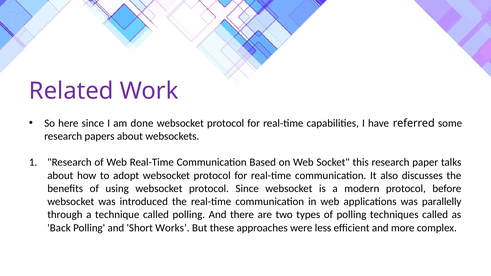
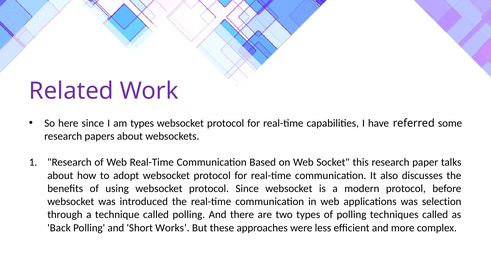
am done: done -> types
parallelly: parallelly -> selection
